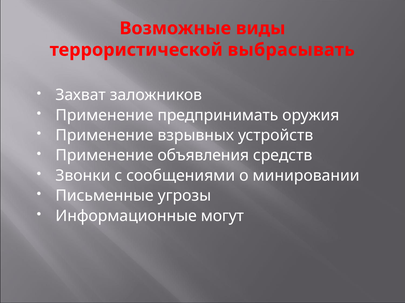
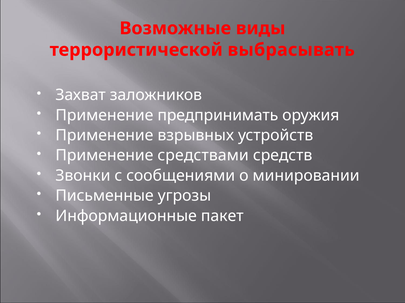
объявления: объявления -> средствами
могут: могут -> пакет
